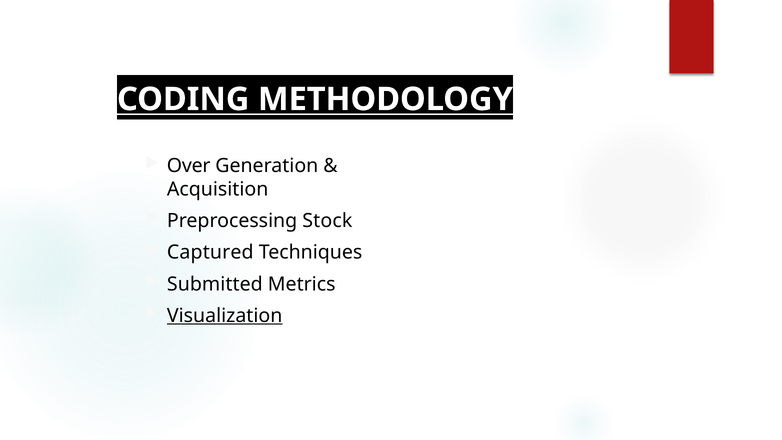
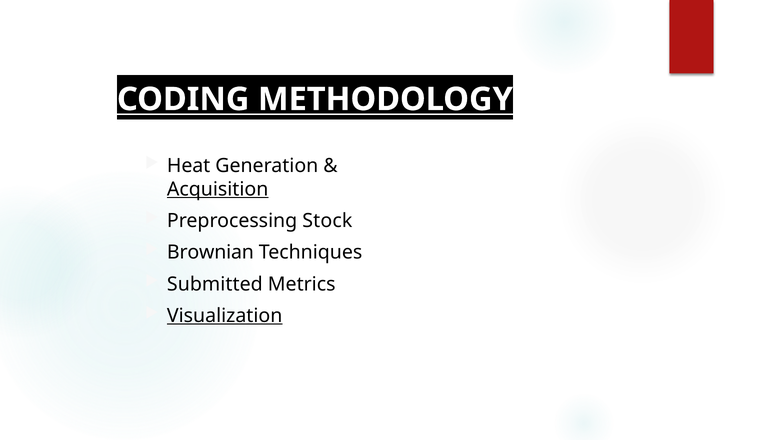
Over: Over -> Heat
Acquisition underline: none -> present
Captured: Captured -> Brownian
